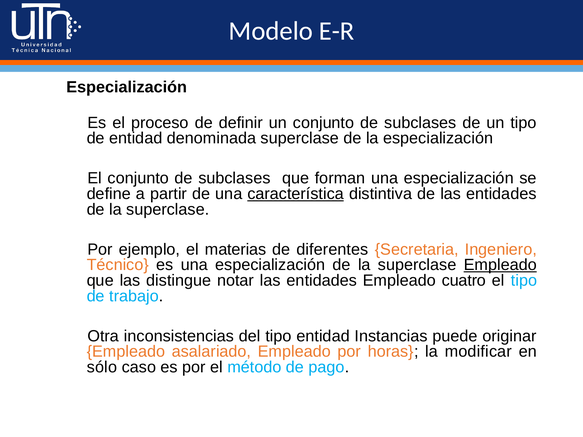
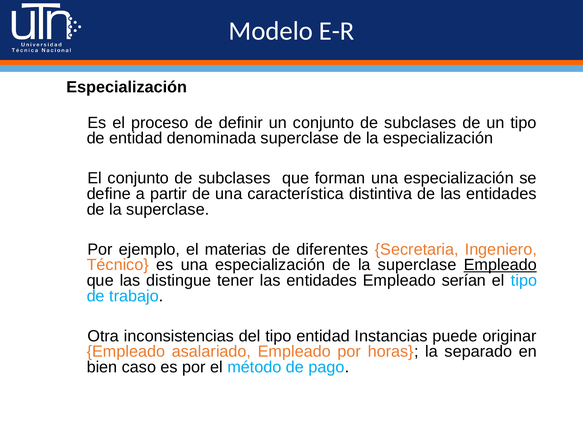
característica underline: present -> none
notar: notar -> tener
cuatro: cuatro -> serían
modificar: modificar -> separado
sólo: sólo -> bien
